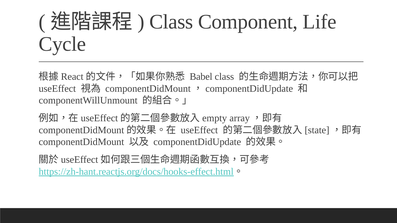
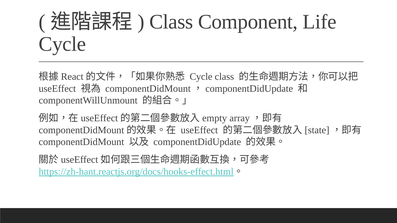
Babel at (201, 77): Babel -> Cycle
